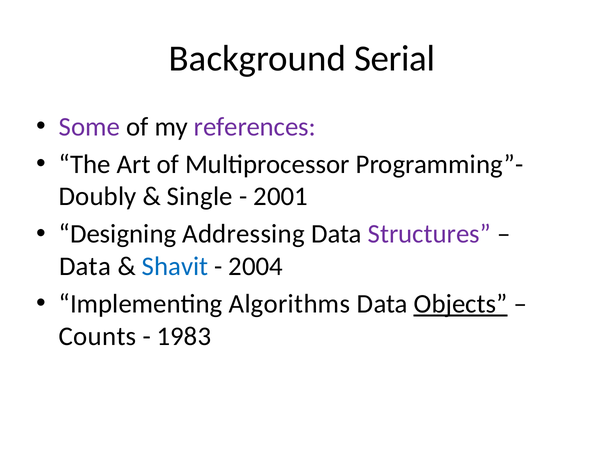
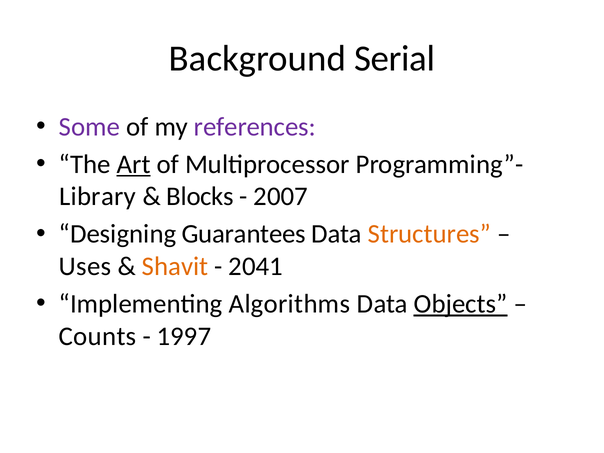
Art underline: none -> present
Doubly: Doubly -> Library
Single: Single -> Blocks
2001: 2001 -> 2007
Addressing: Addressing -> Guarantees
Structures colour: purple -> orange
Data at (85, 266): Data -> Uses
Shavit colour: blue -> orange
2004: 2004 -> 2041
1983: 1983 -> 1997
